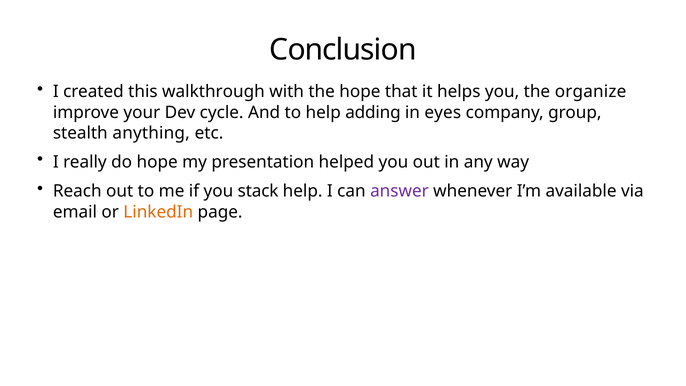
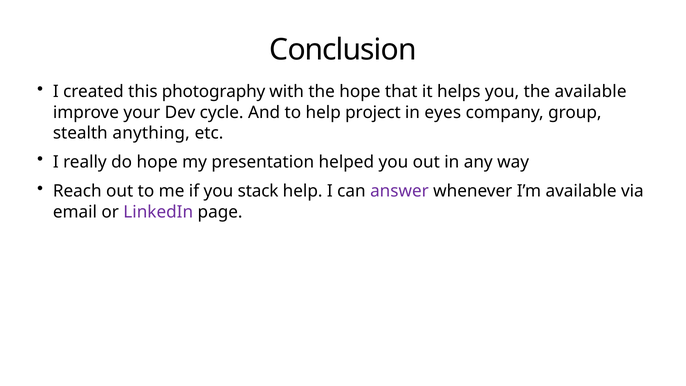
walkthrough: walkthrough -> photography
the organize: organize -> available
adding: adding -> project
LinkedIn colour: orange -> purple
